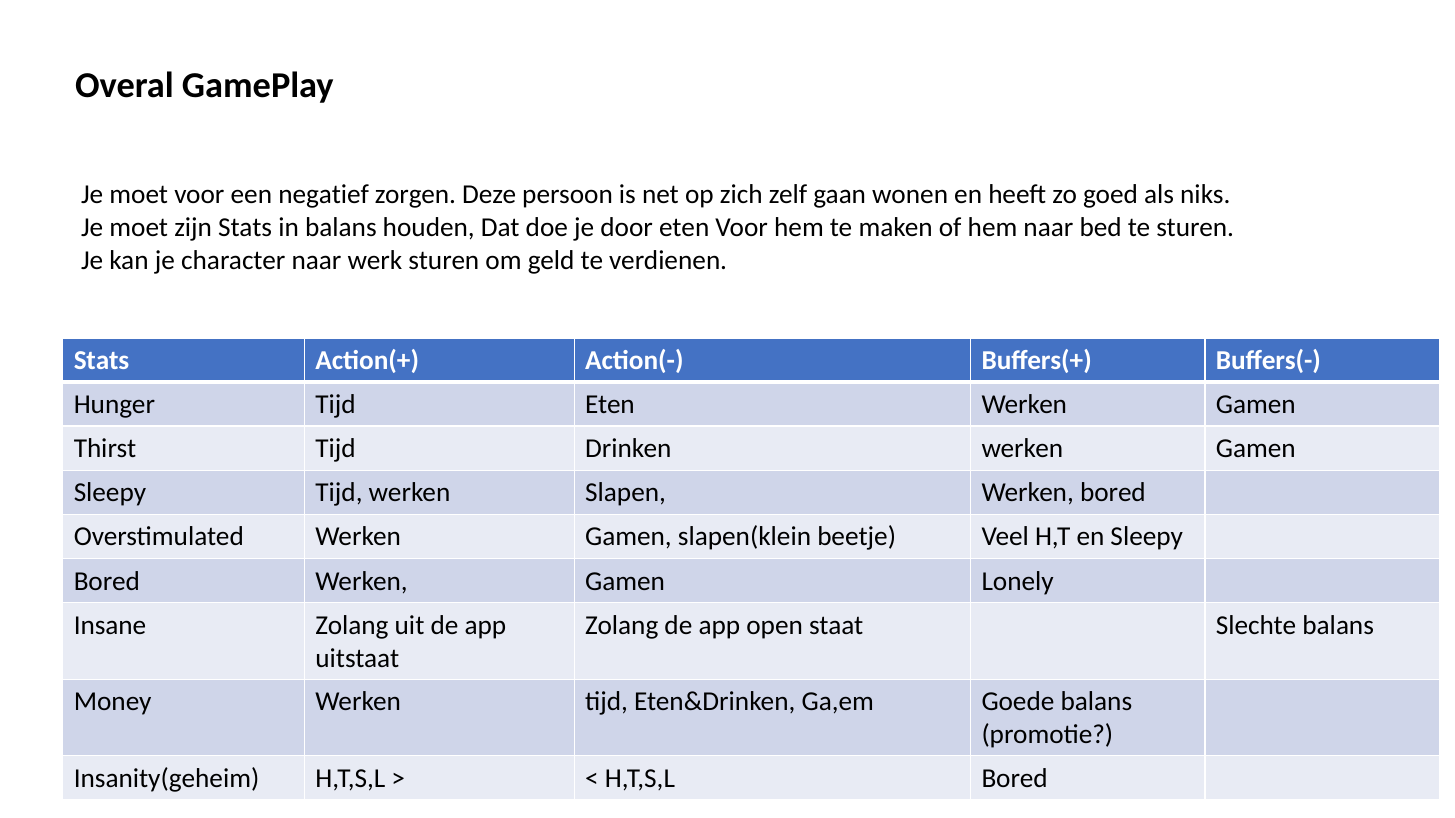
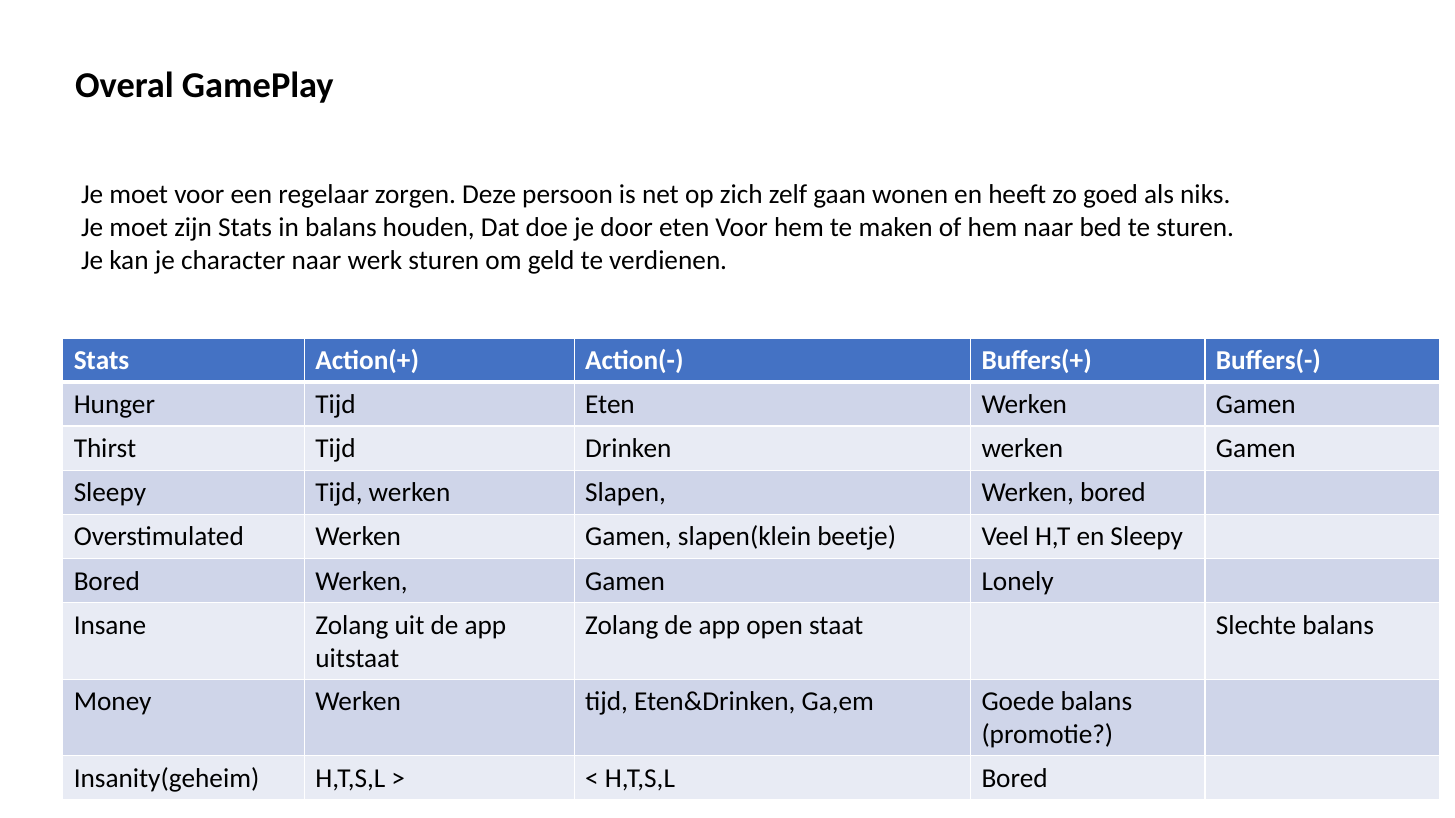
negatief: negatief -> regelaar
